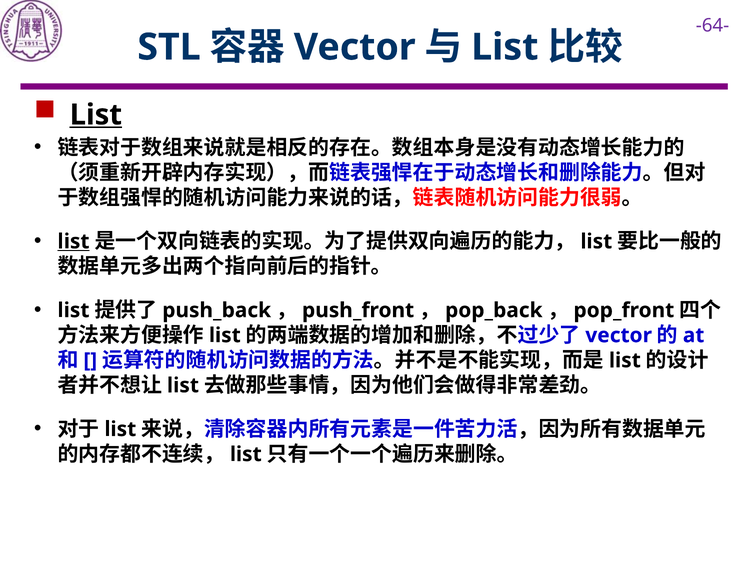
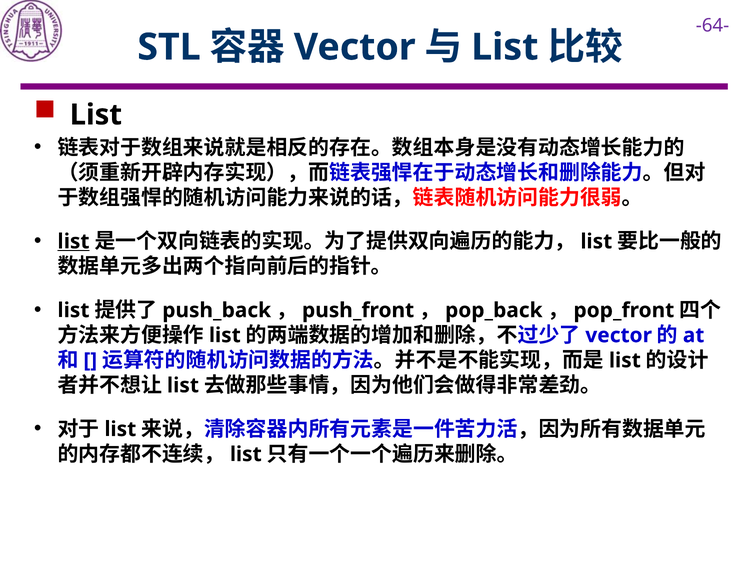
List at (96, 115) underline: present -> none
